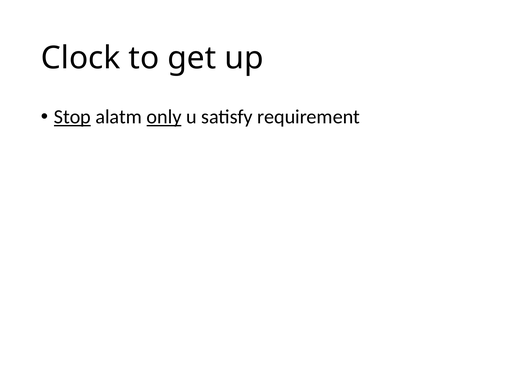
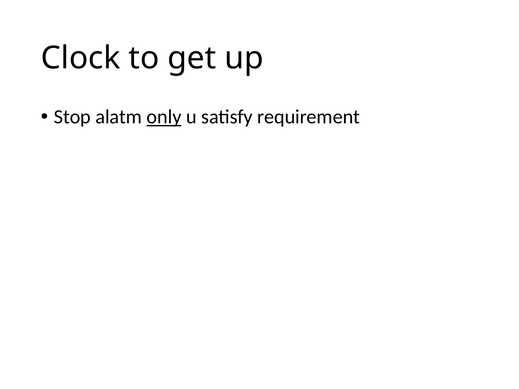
Stop underline: present -> none
